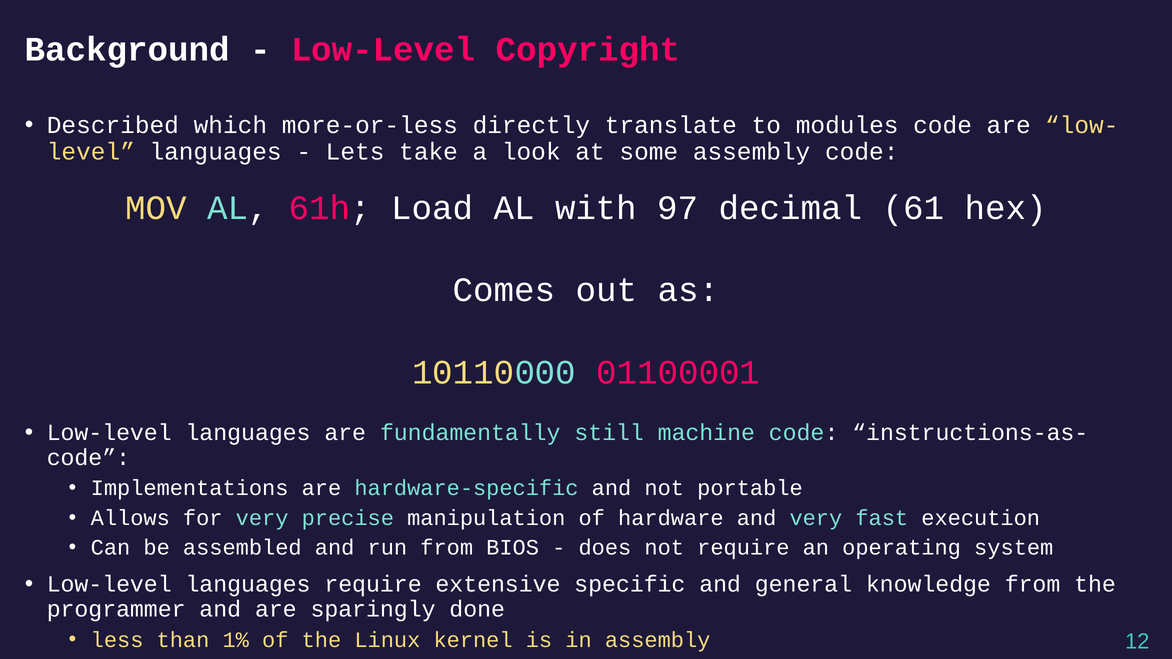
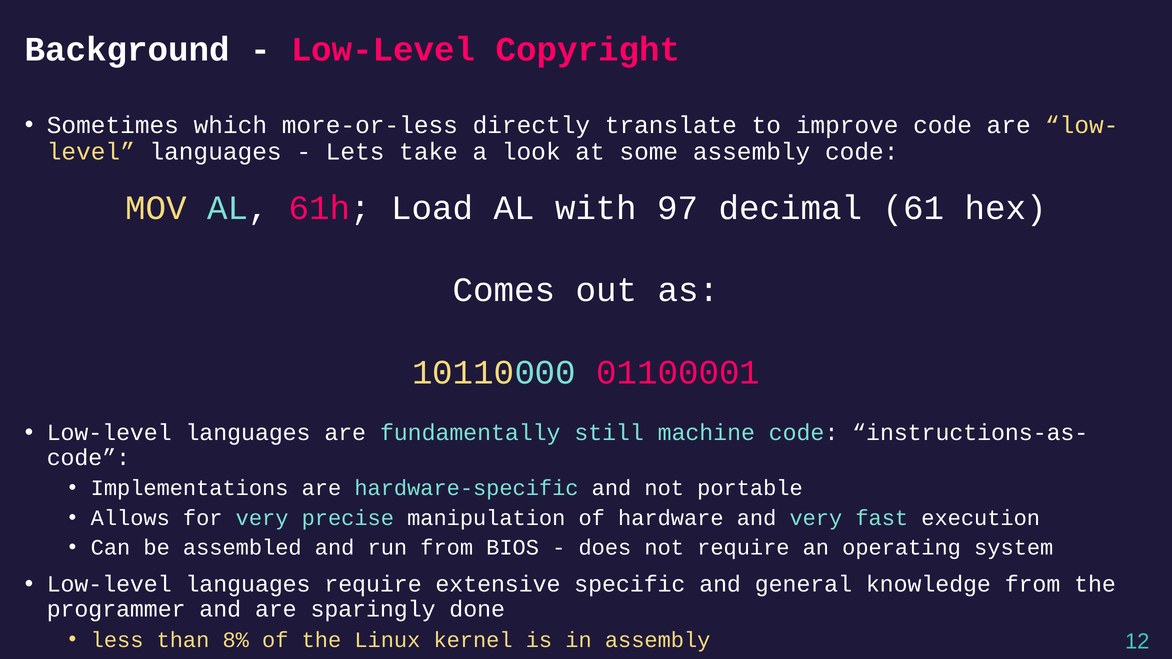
Described: Described -> Sometimes
modules: modules -> improve
1%: 1% -> 8%
